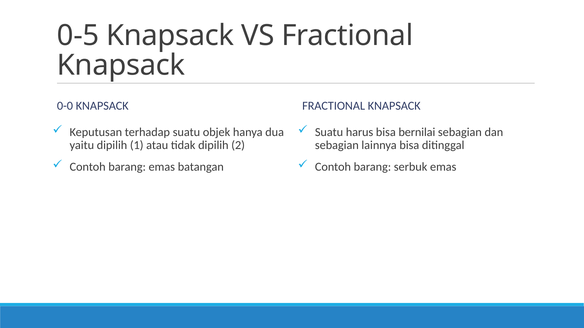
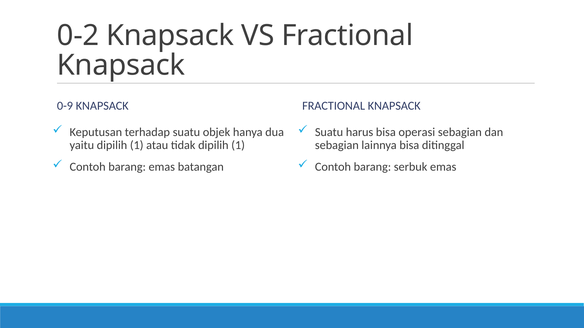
0-5: 0-5 -> 0-2
0-0: 0-0 -> 0-9
bernilai: bernilai -> operasi
tidak dipilih 2: 2 -> 1
